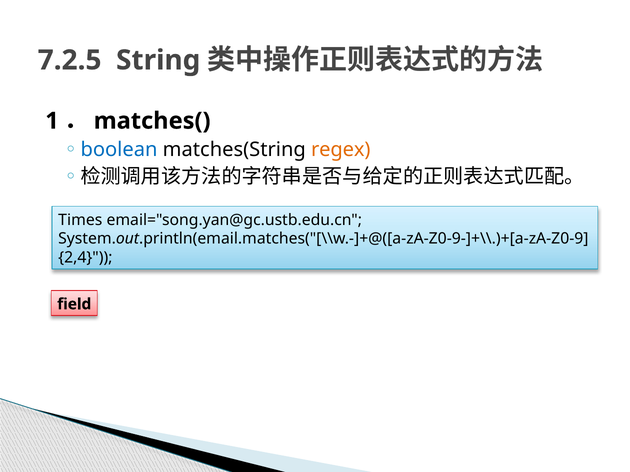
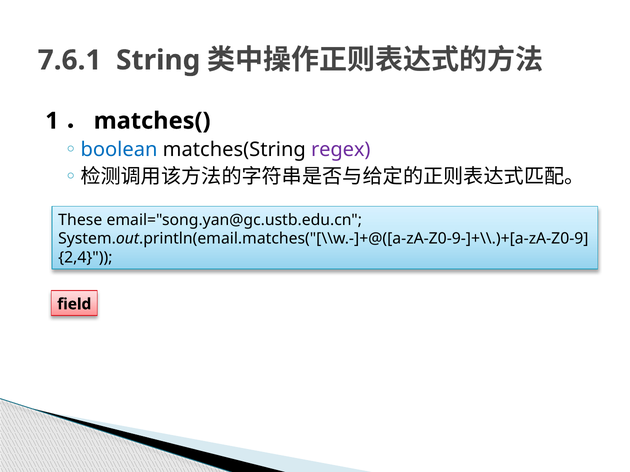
7.2.5: 7.2.5 -> 7.6.1
regex colour: orange -> purple
Times: Times -> These
